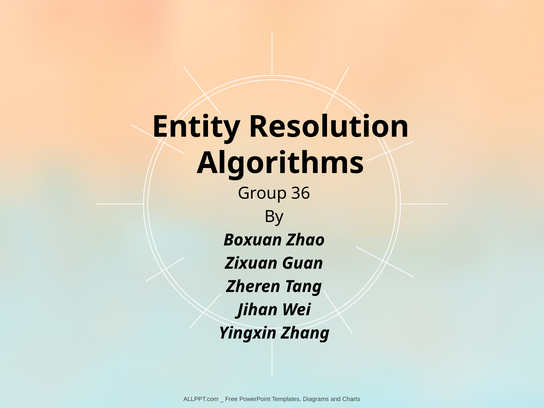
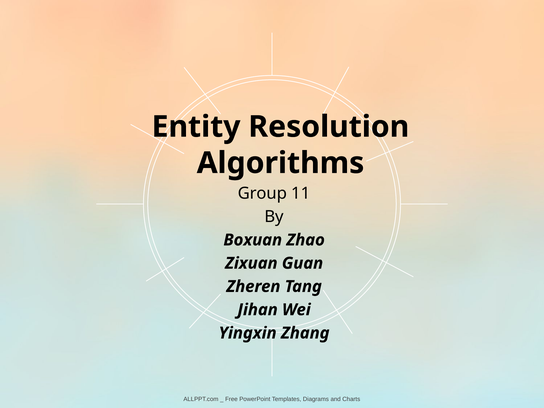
36: 36 -> 11
